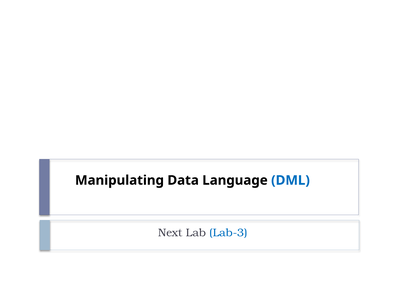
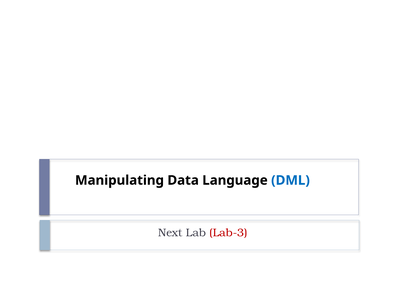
Lab-3 colour: blue -> red
